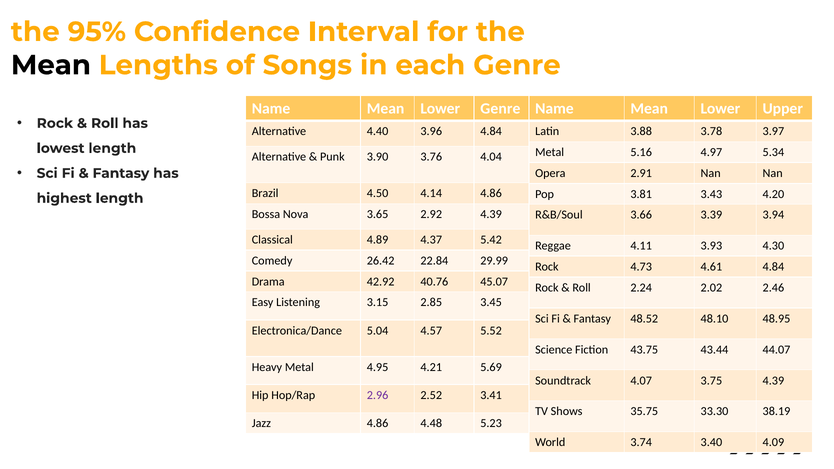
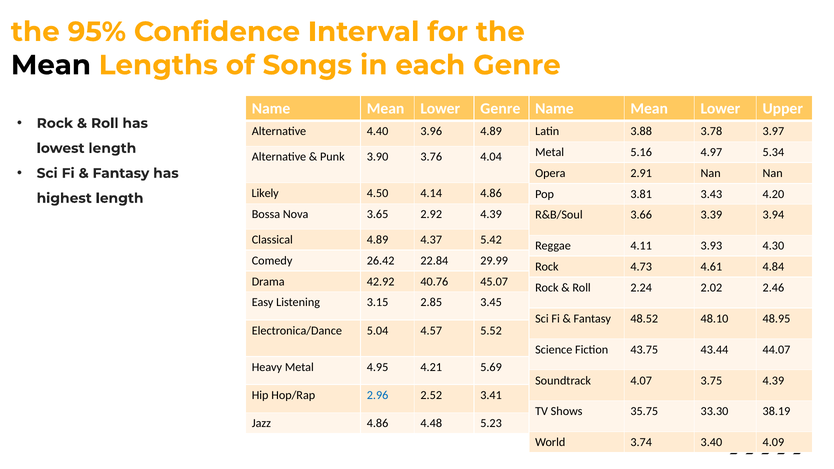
3.96 4.84: 4.84 -> 4.89
Brazil: Brazil -> Likely
2.96 colour: purple -> blue
